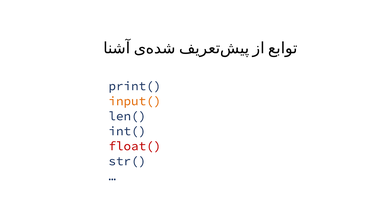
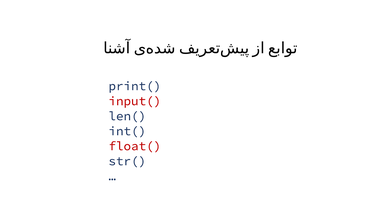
input( colour: orange -> red
